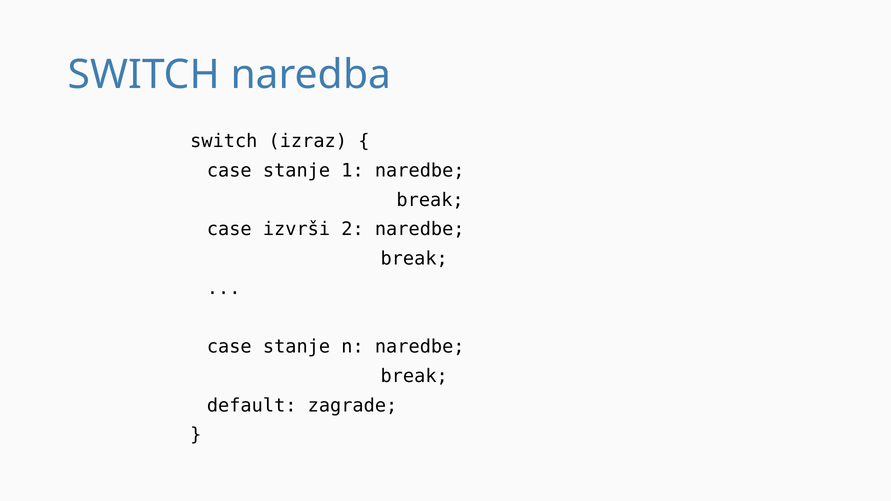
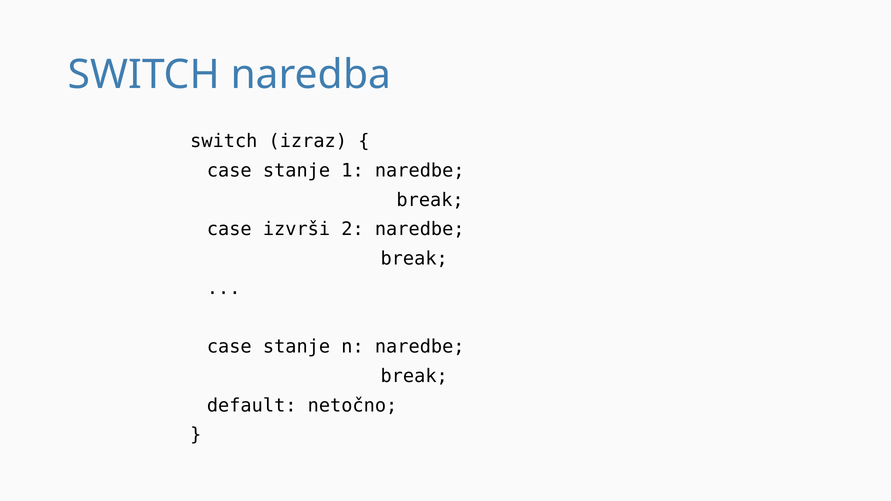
zagrade: zagrade -> netočno
